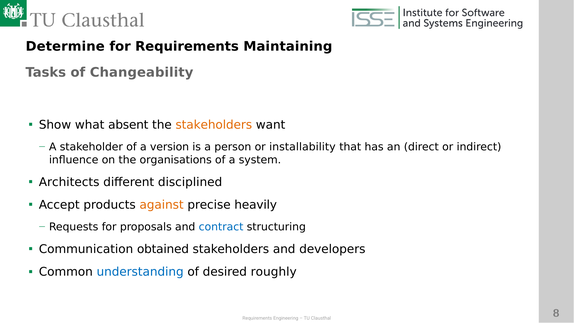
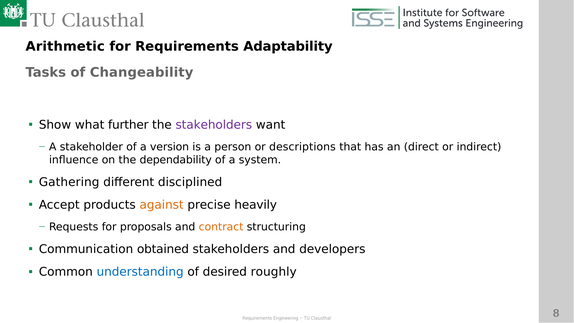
Determine: Determine -> Arithmetic
Maintaining: Maintaining -> Adaptability
absent: absent -> further
stakeholders at (214, 125) colour: orange -> purple
installability: installability -> descriptions
organisations: organisations -> dependability
Architects: Architects -> Gathering
contract colour: blue -> orange
